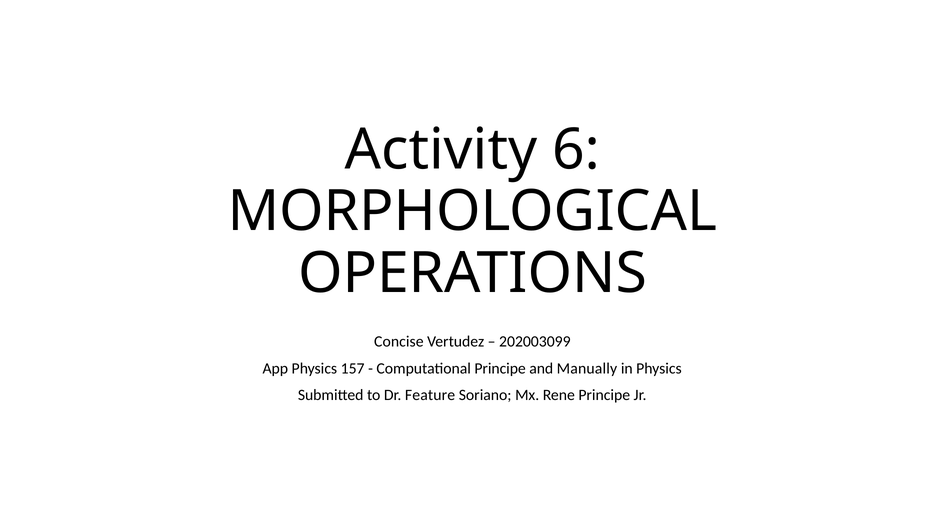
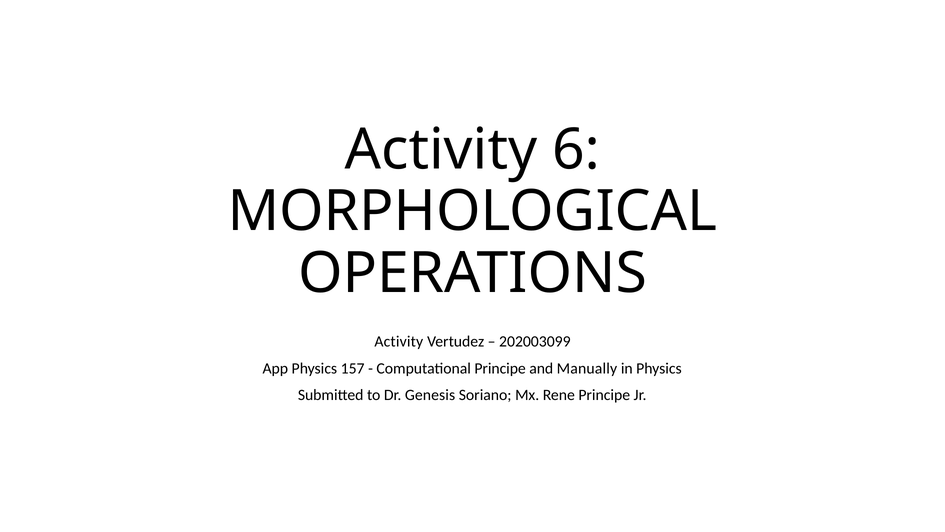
Concise at (399, 341): Concise -> Activity
Feature: Feature -> Genesis
